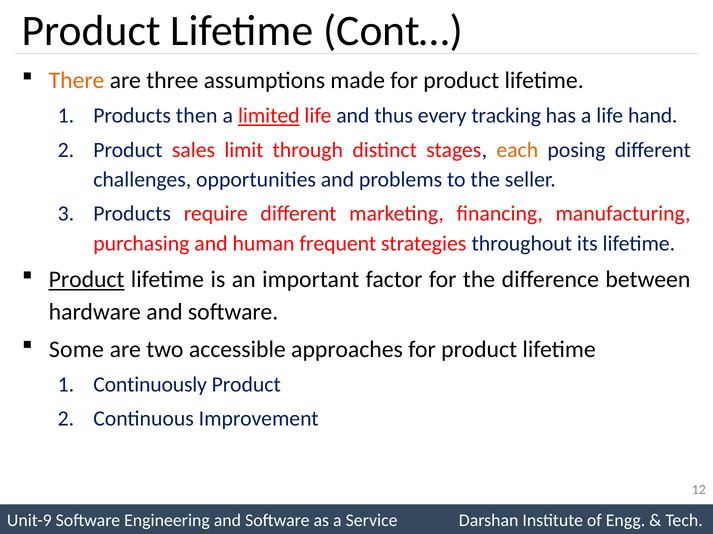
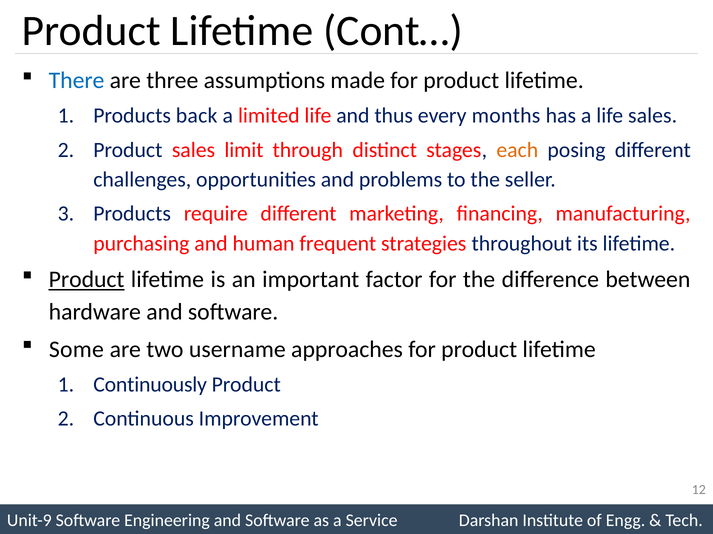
There colour: orange -> blue
then: then -> back
limited underline: present -> none
tracking: tracking -> months
life hand: hand -> sales
accessible: accessible -> username
